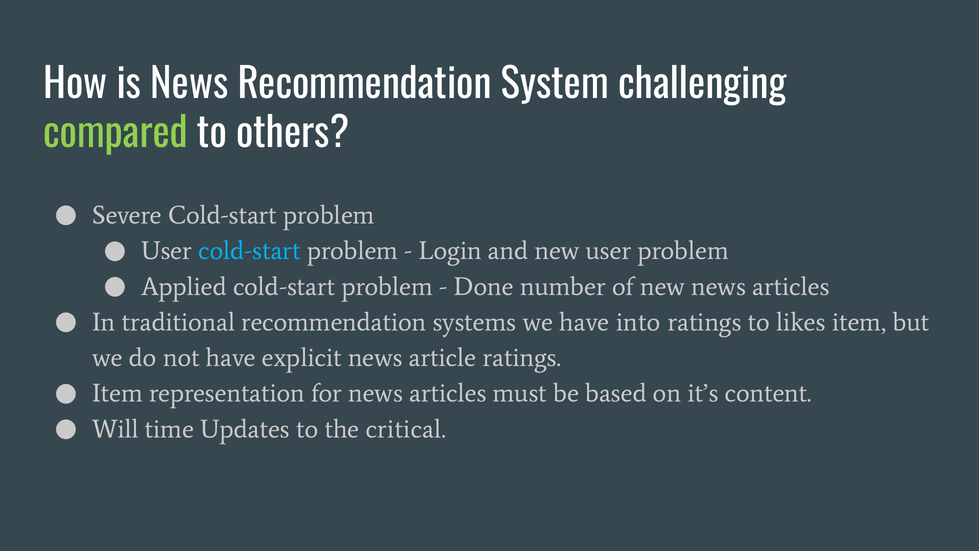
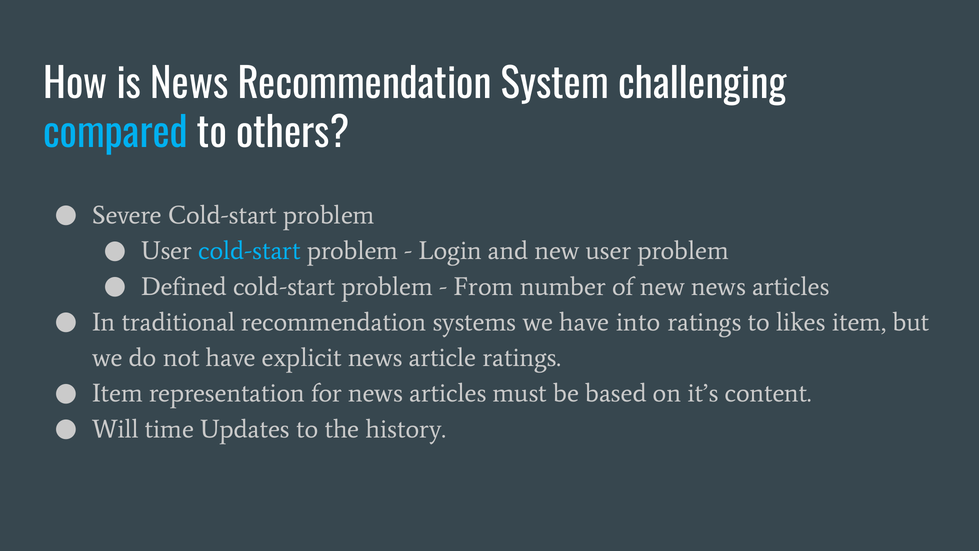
compared colour: light green -> light blue
Applied: Applied -> Defined
Done: Done -> From
critical: critical -> history
